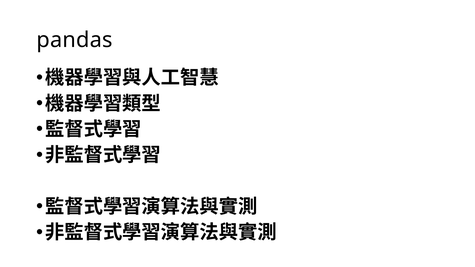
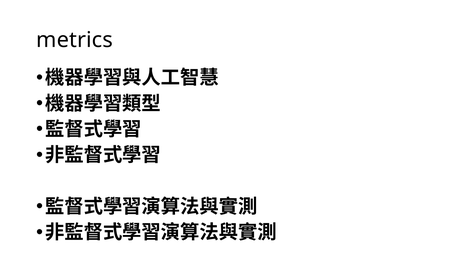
pandas: pandas -> metrics
